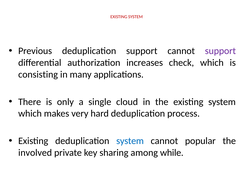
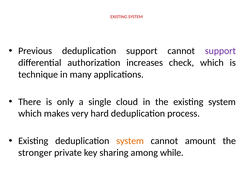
consisting: consisting -> technique
system at (130, 140) colour: blue -> orange
popular: popular -> amount
involved: involved -> stronger
